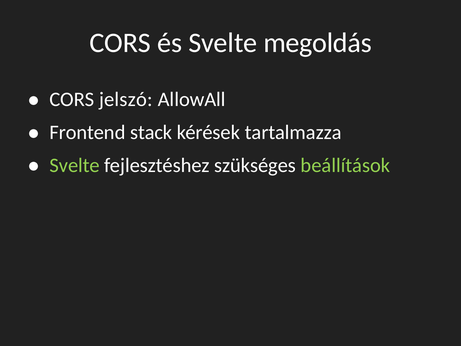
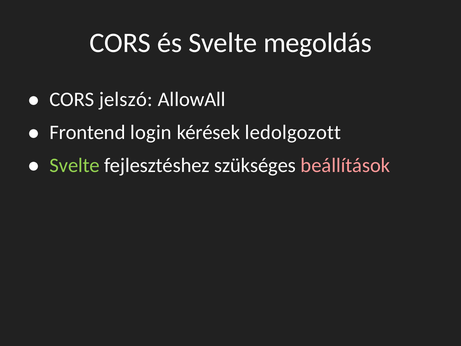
stack: stack -> login
tartalmazza: tartalmazza -> ledolgozott
beállítások colour: light green -> pink
